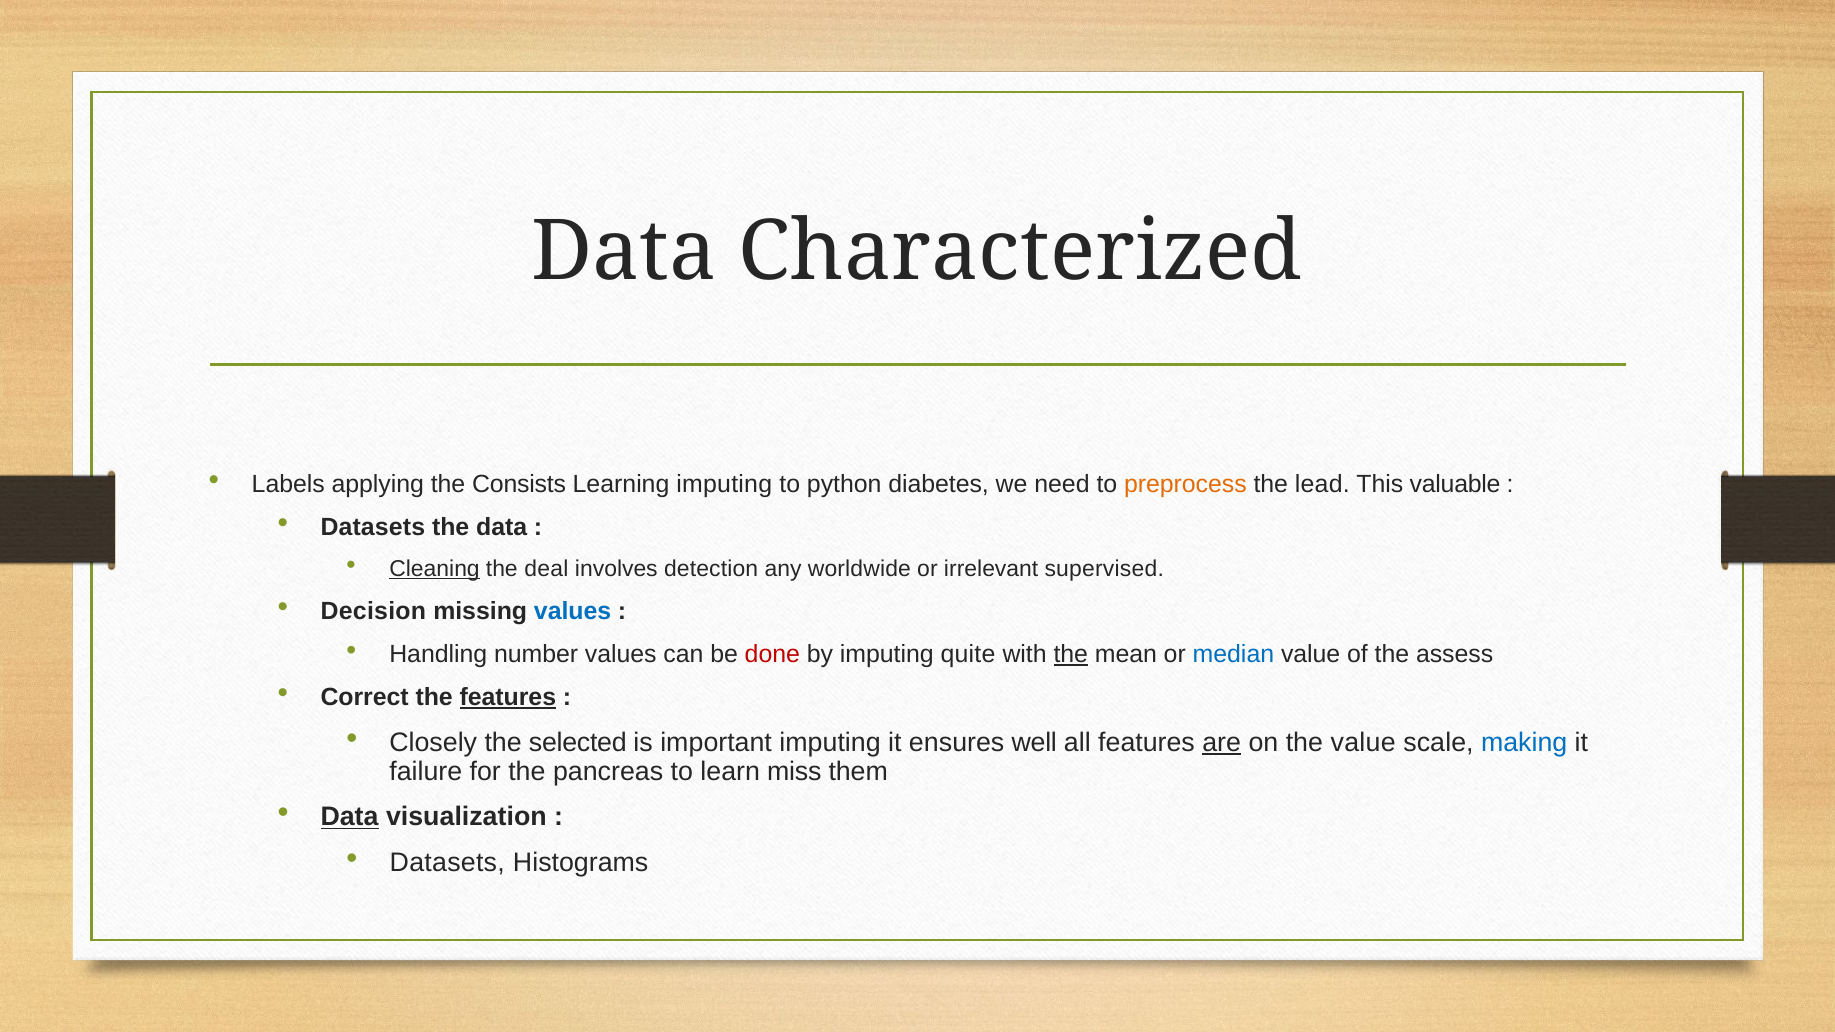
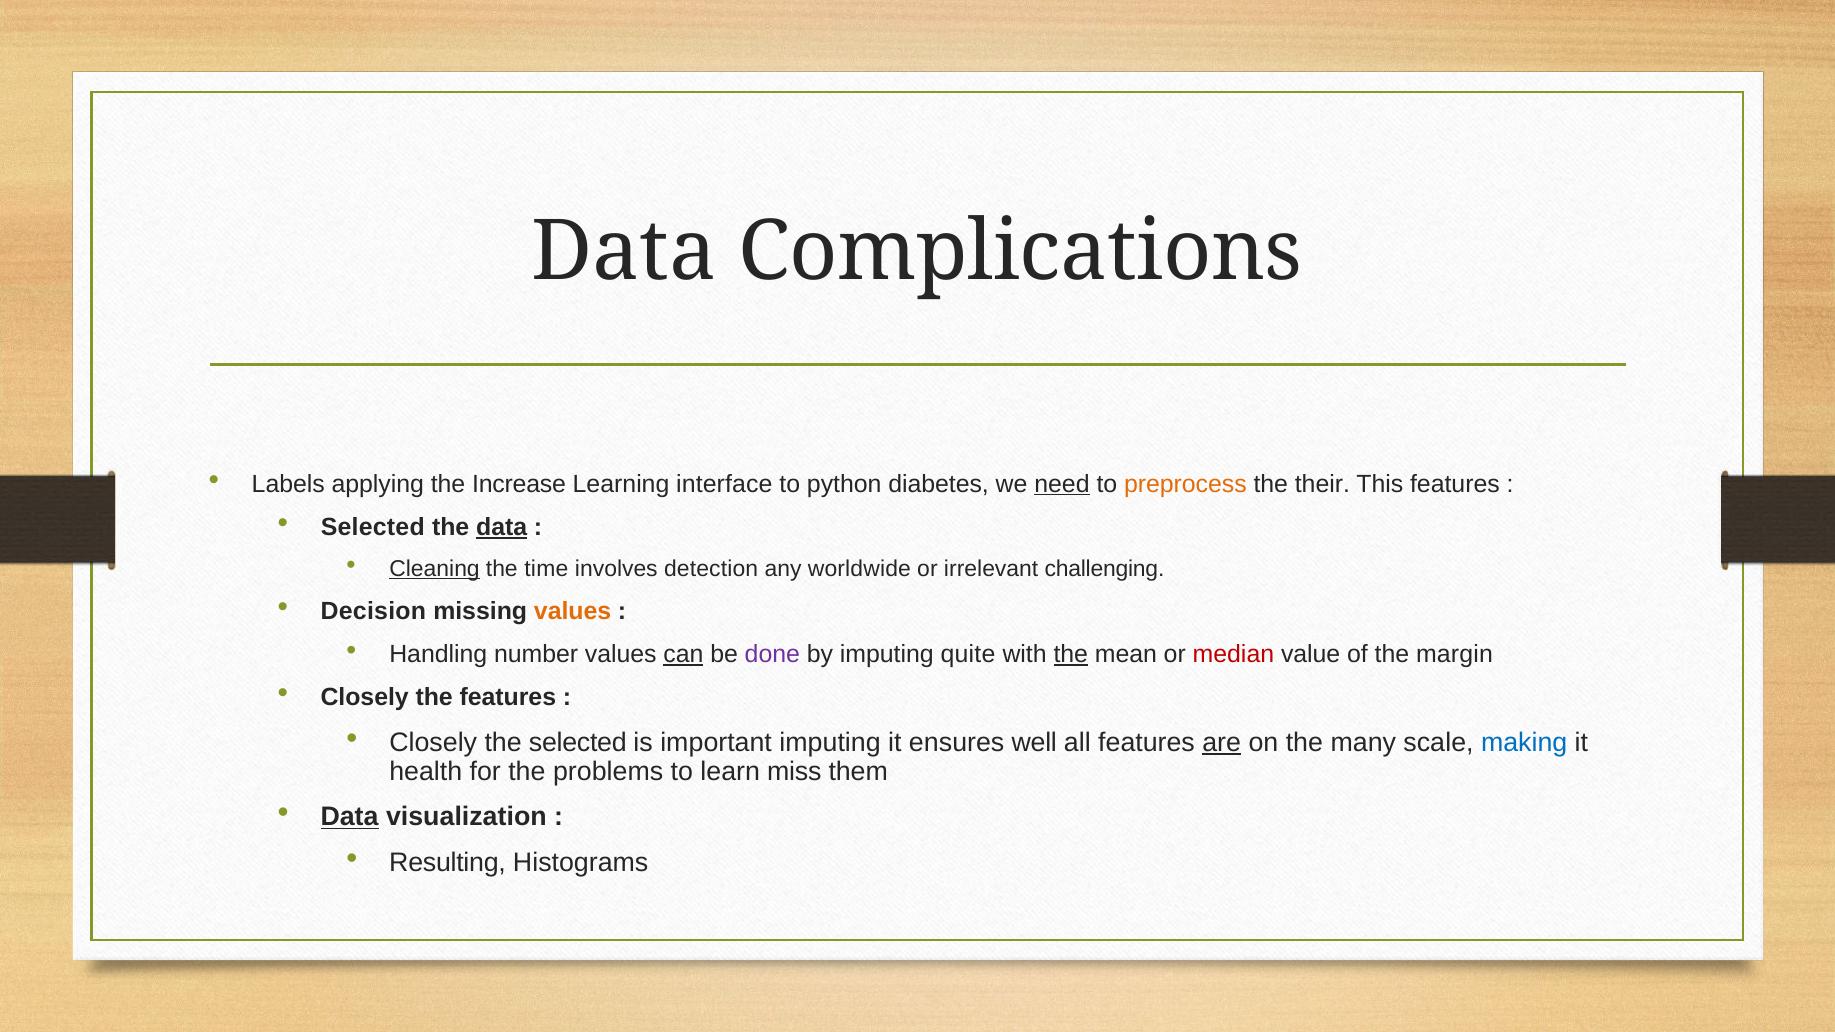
Characterized: Characterized -> Complications
Consists: Consists -> Increase
Learning imputing: imputing -> interface
need underline: none -> present
lead: lead -> their
This valuable: valuable -> features
Datasets at (373, 527): Datasets -> Selected
data at (502, 527) underline: none -> present
deal: deal -> time
supervised: supervised -> challenging
values at (573, 611) colour: blue -> orange
can underline: none -> present
done colour: red -> purple
median colour: blue -> red
assess: assess -> margin
Correct at (365, 698): Correct -> Closely
features at (508, 698) underline: present -> none
the value: value -> many
failure: failure -> health
pancreas: pancreas -> problems
Datasets at (447, 863): Datasets -> Resulting
